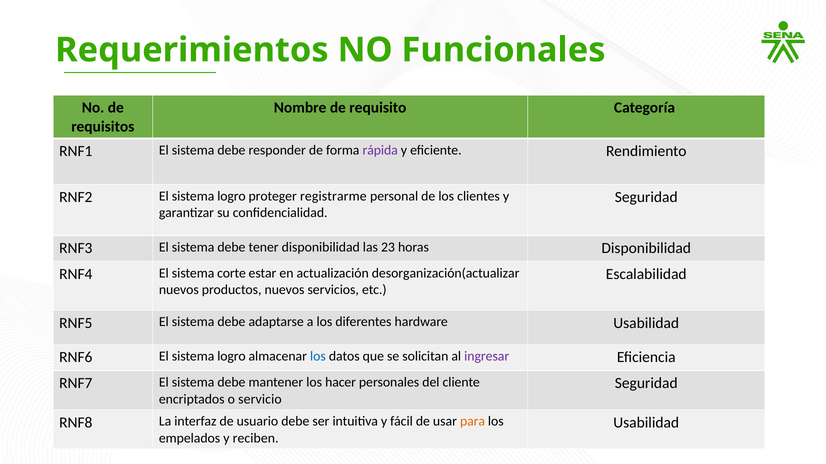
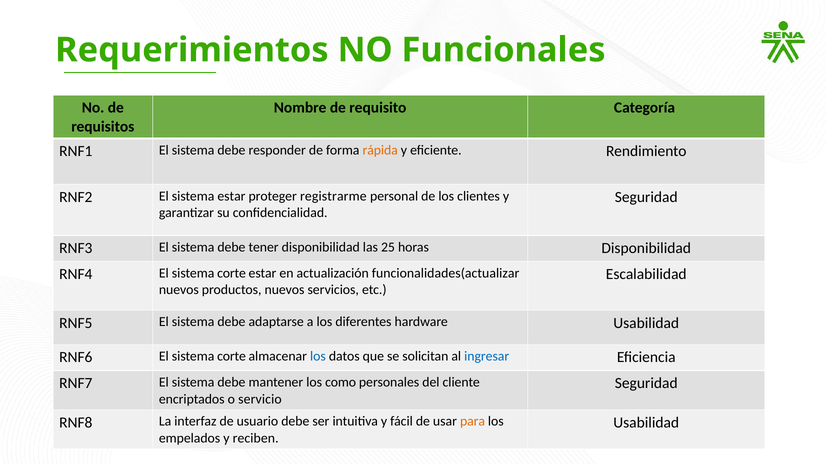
rápida colour: purple -> orange
RNF2 El sistema logro: logro -> estar
23: 23 -> 25
desorganización(actualizar: desorganización(actualizar -> funcionalidades(actualizar
RNF6 El sistema logro: logro -> corte
ingresar colour: purple -> blue
hacer: hacer -> como
